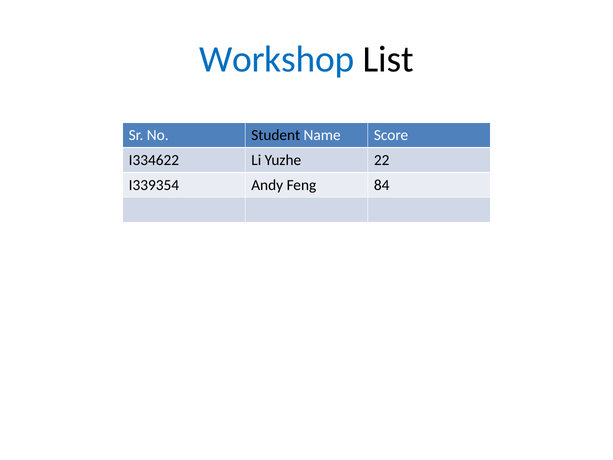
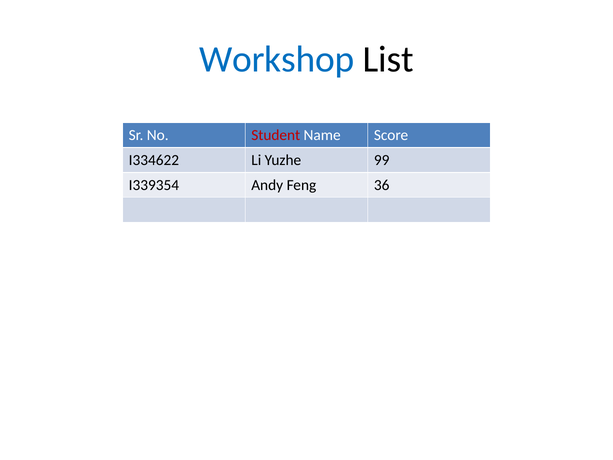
Student colour: black -> red
22: 22 -> 99
84: 84 -> 36
